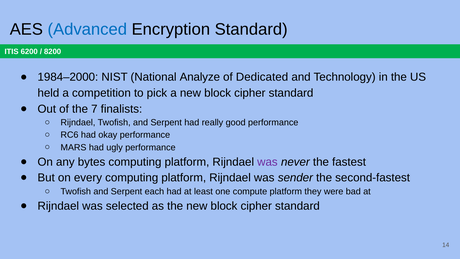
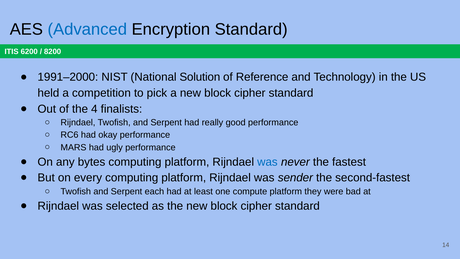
1984–2000: 1984–2000 -> 1991–2000
Analyze: Analyze -> Solution
Dedicated: Dedicated -> Reference
7: 7 -> 4
was at (267, 162) colour: purple -> blue
